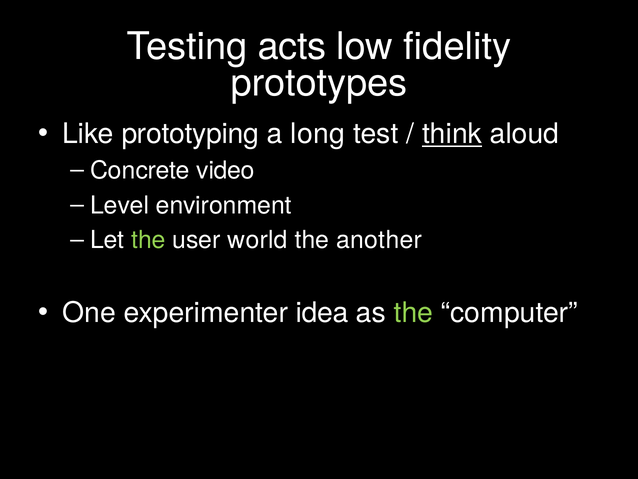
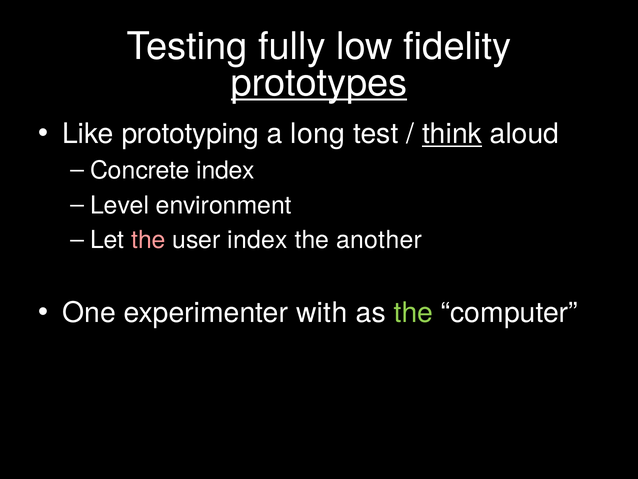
acts: acts -> fully
prototypes underline: none -> present
Concrete video: video -> index
the at (148, 240) colour: light green -> pink
user world: world -> index
idea: idea -> with
